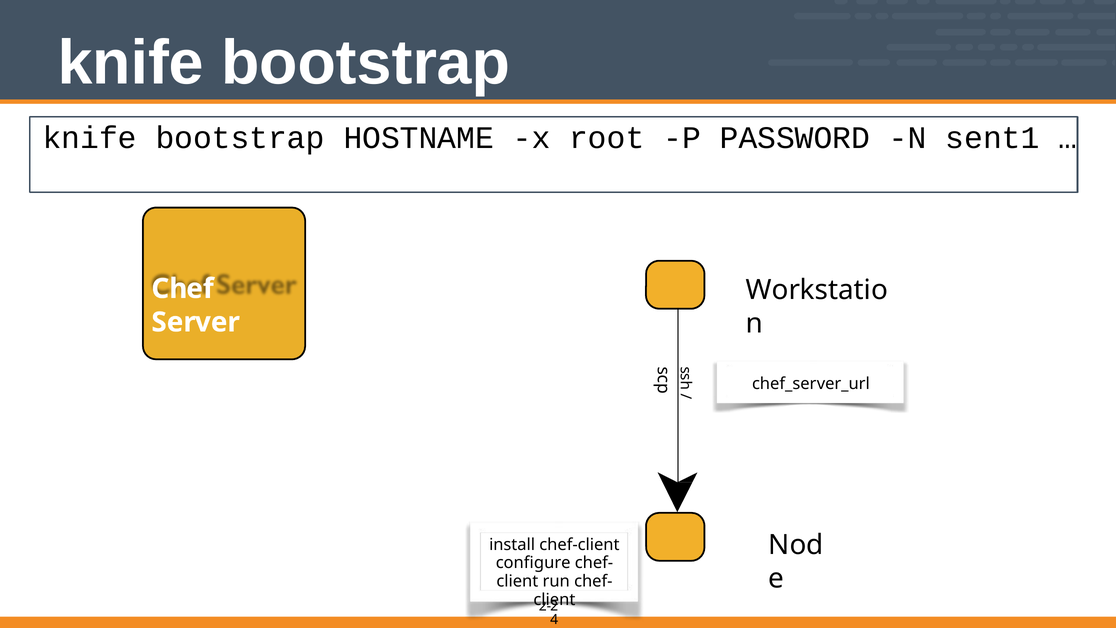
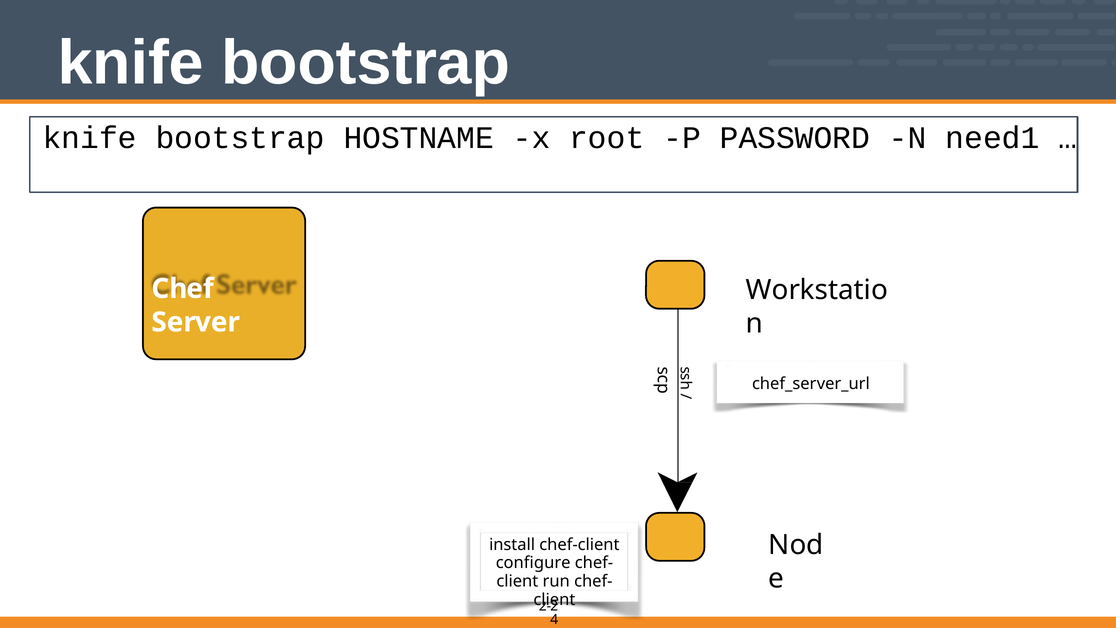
sent1: sent1 -> need1
